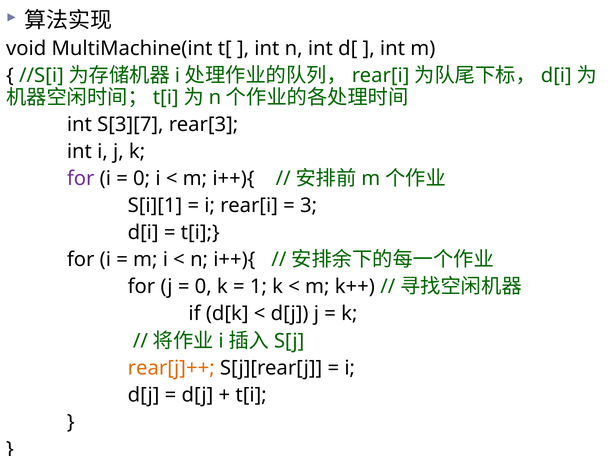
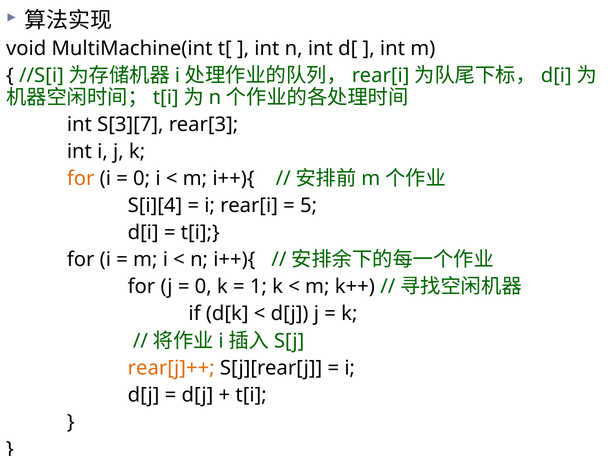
for at (81, 179) colour: purple -> orange
S[i][1: S[i][1 -> S[i][4
3: 3 -> 5
